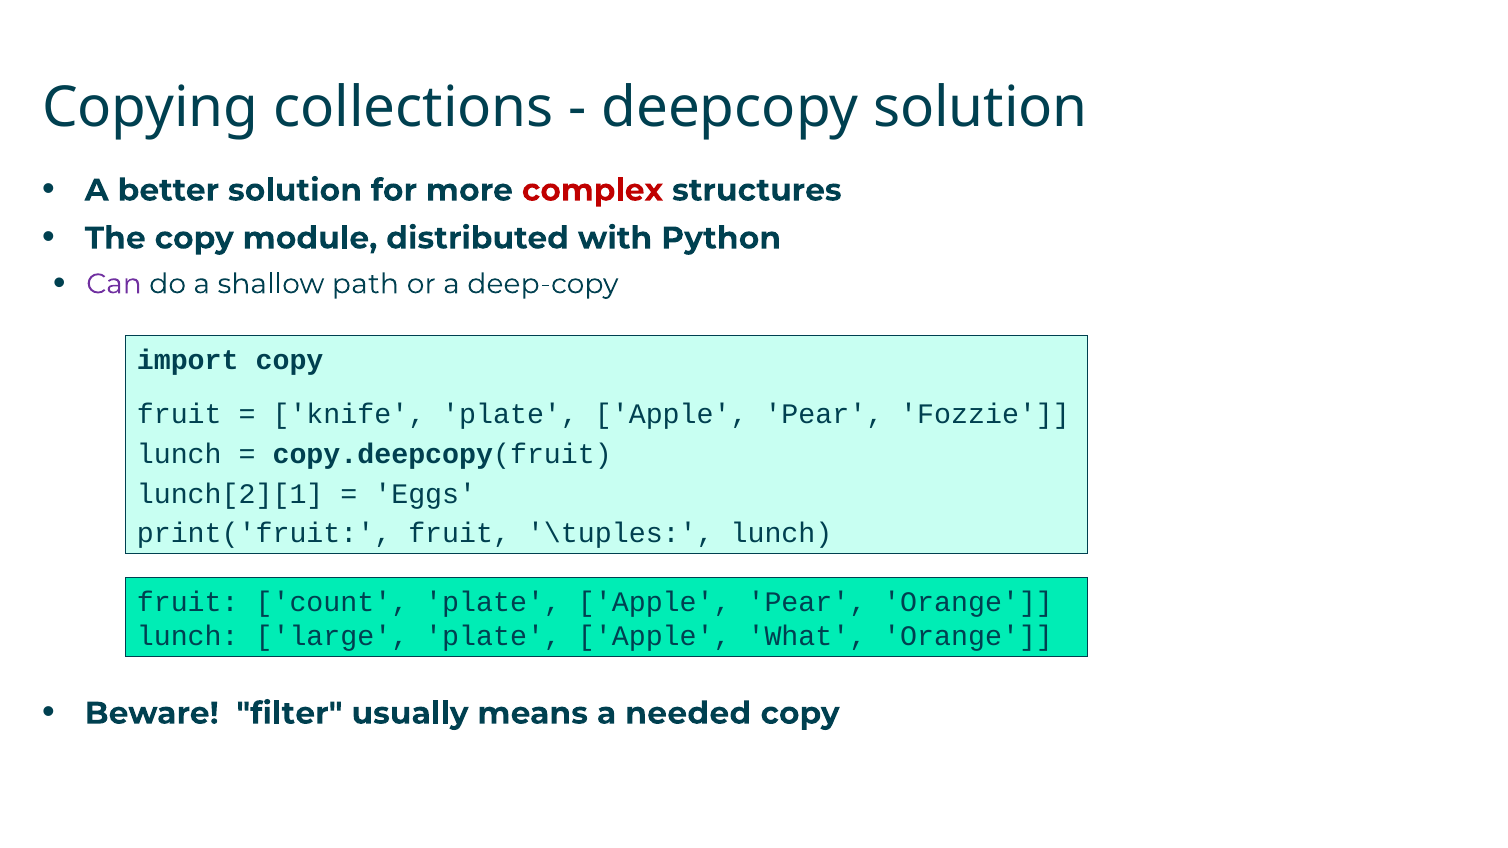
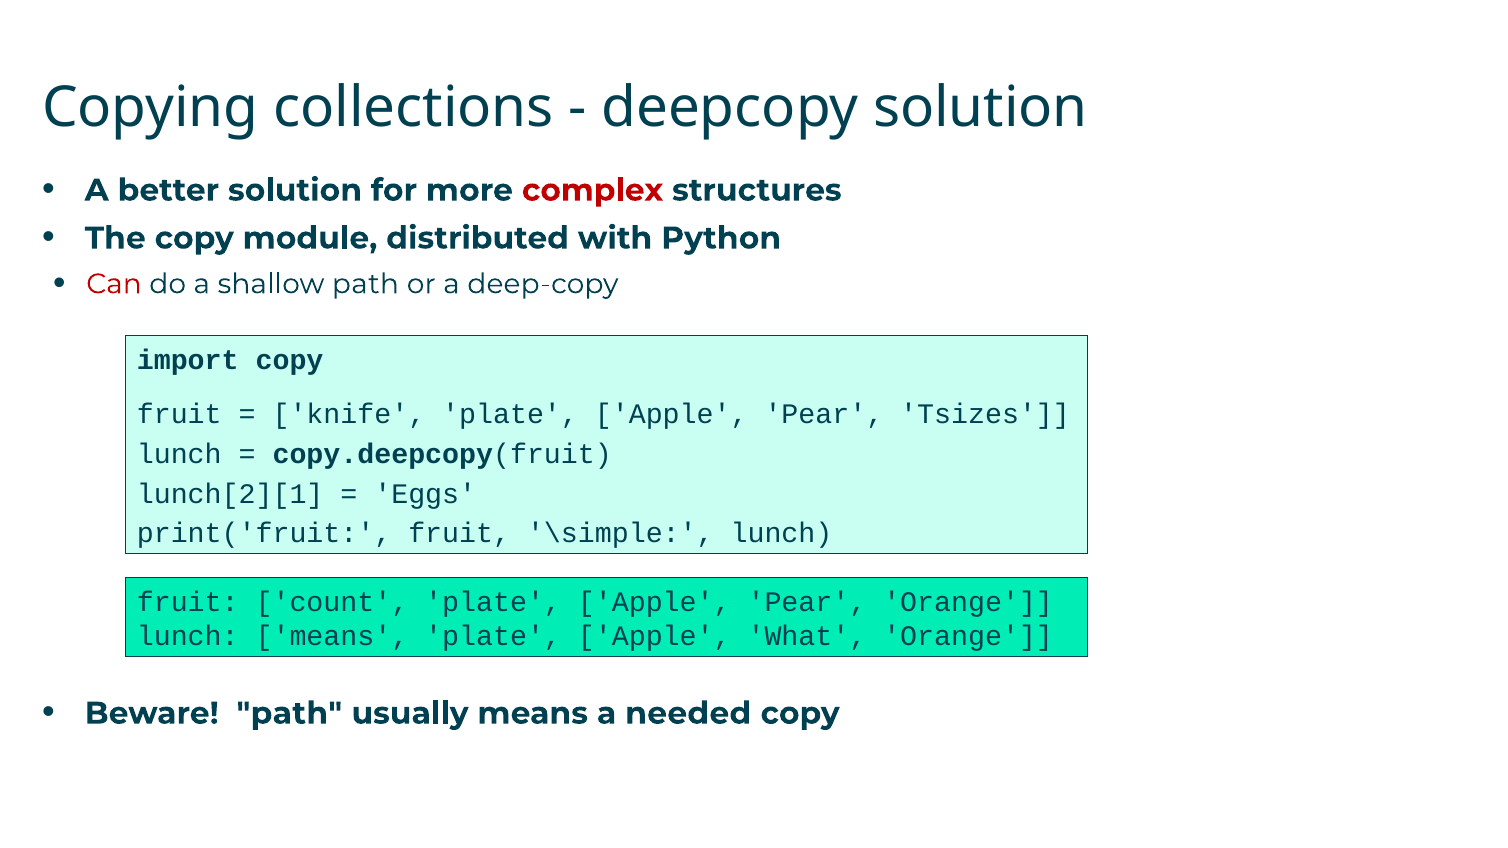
Can colour: purple -> red
Fozzie: Fozzie -> Tsizes
\tuples: \tuples -> \simple
lunch large: large -> means
Beware filter: filter -> path
